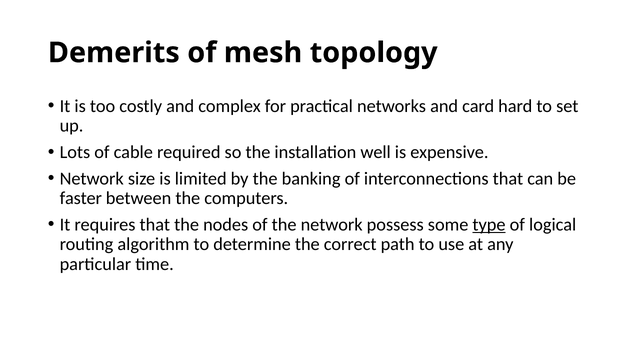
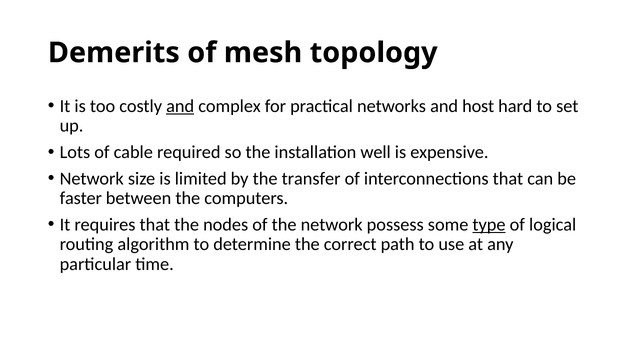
and at (180, 106) underline: none -> present
card: card -> host
banking: banking -> transfer
